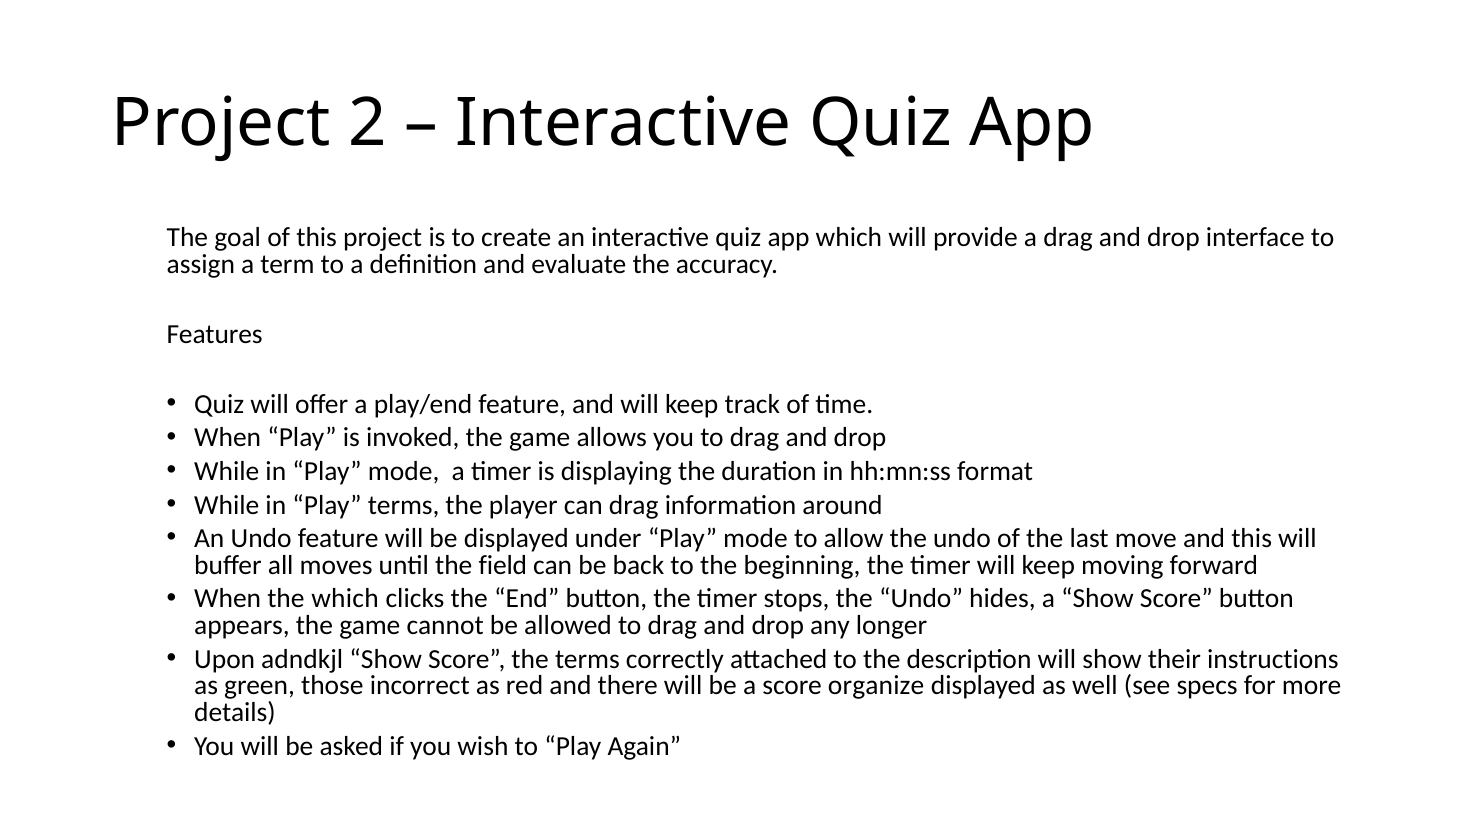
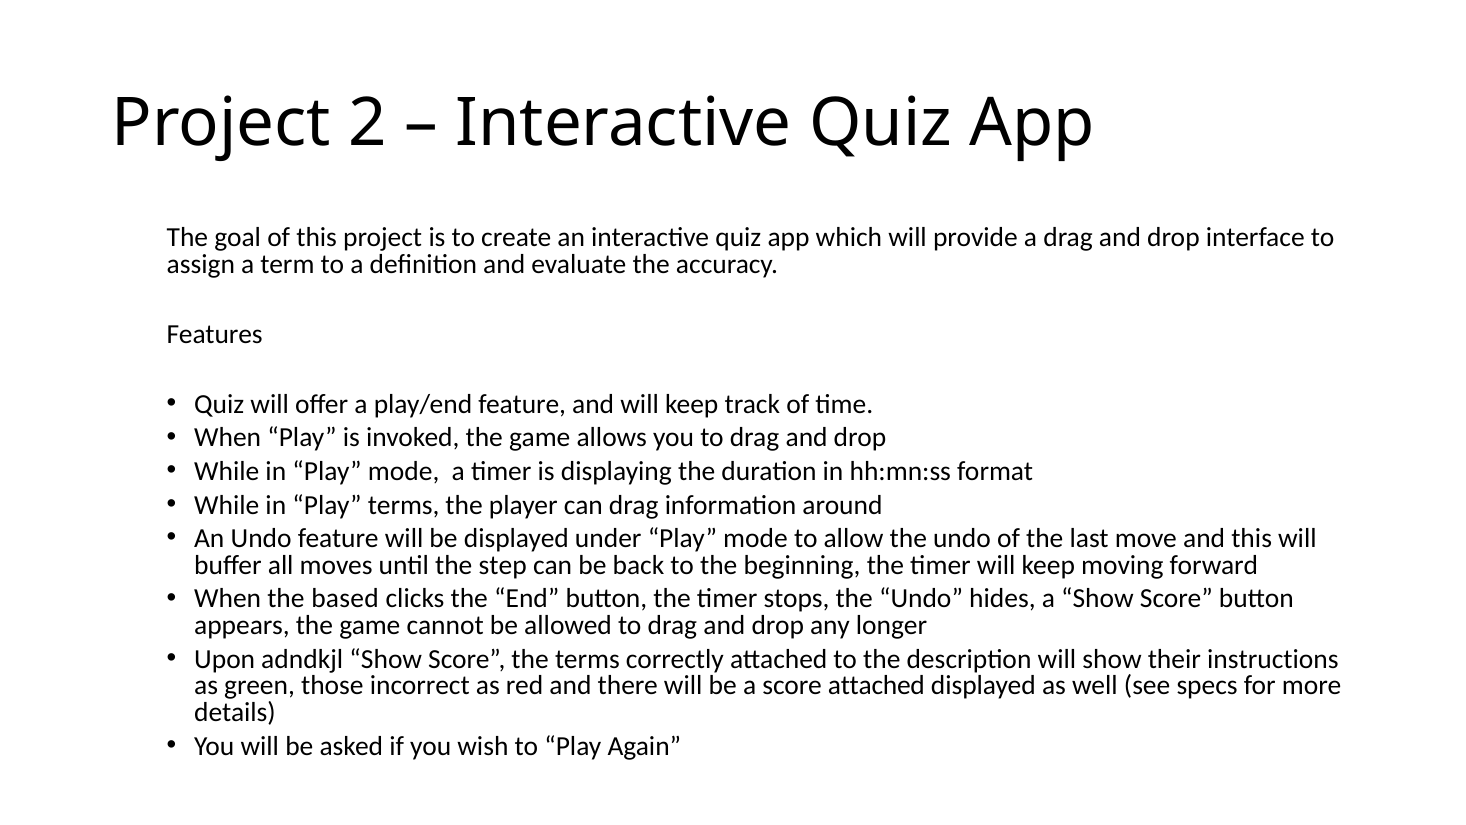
field: field -> step
the which: which -> based
score organize: organize -> attached
